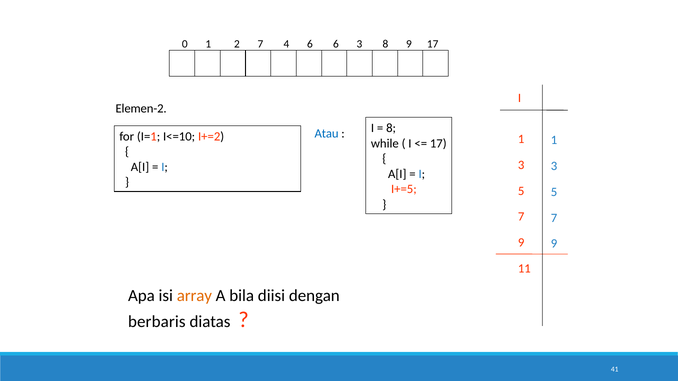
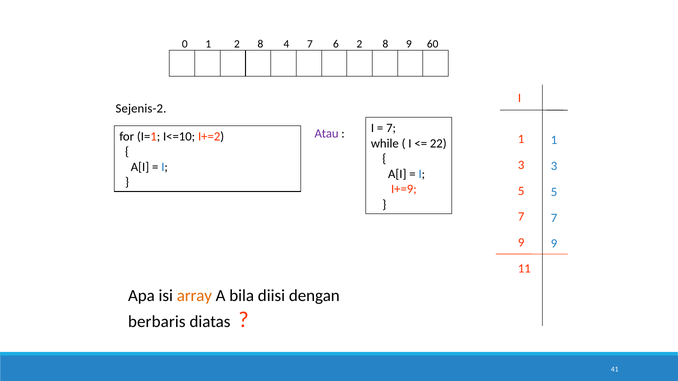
1 2 7: 7 -> 8
4 6: 6 -> 7
6 3: 3 -> 2
9 17: 17 -> 60
Elemen-2: Elemen-2 -> Sejenis-2
Atau colour: blue -> purple
8 at (391, 128): 8 -> 7
17 at (438, 143): 17 -> 22
I+=5: I+=5 -> I+=9
